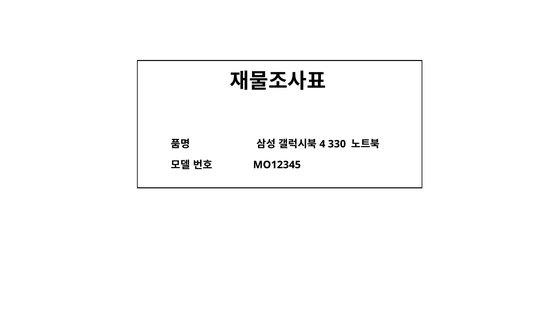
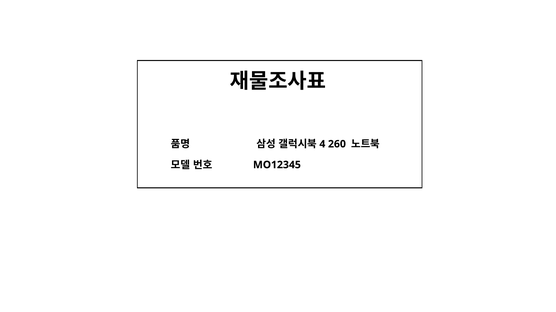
330: 330 -> 260
